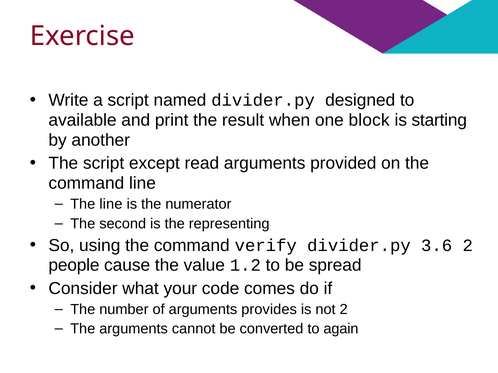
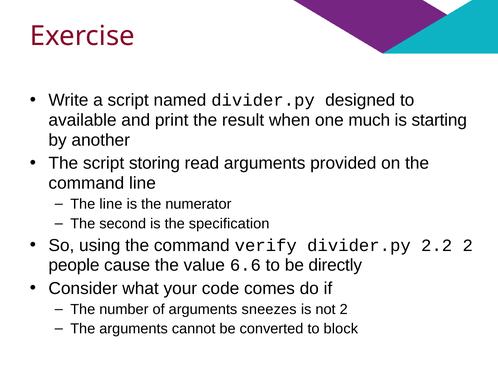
block: block -> much
except: except -> storing
representing: representing -> specification
3.6: 3.6 -> 2.2
1.2: 1.2 -> 6.6
spread: spread -> directly
provides: provides -> sneezes
again: again -> block
